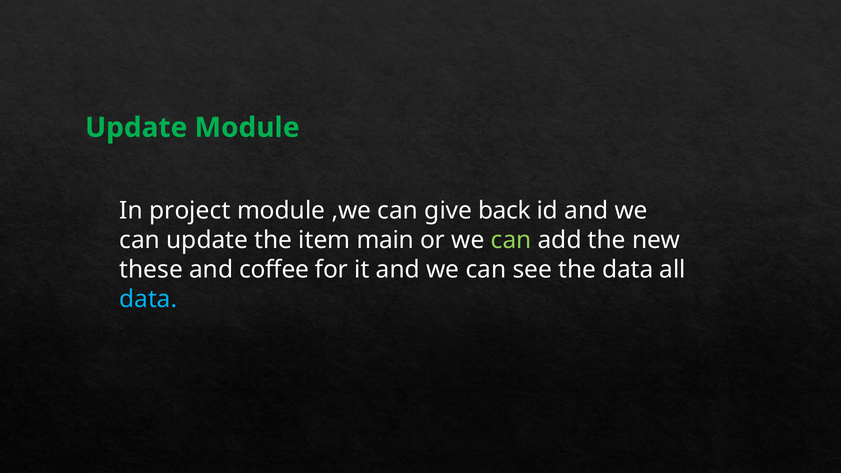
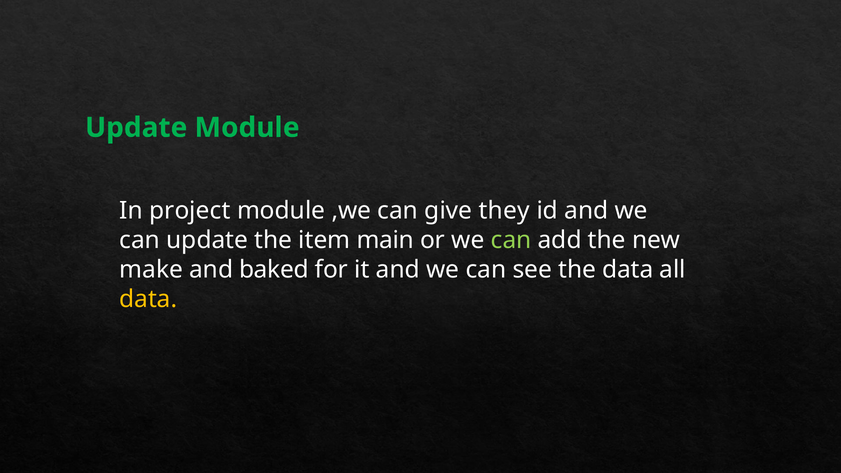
back: back -> they
these: these -> make
coffee: coffee -> baked
data at (148, 299) colour: light blue -> yellow
